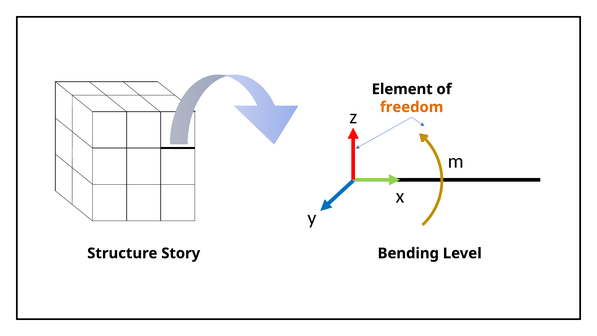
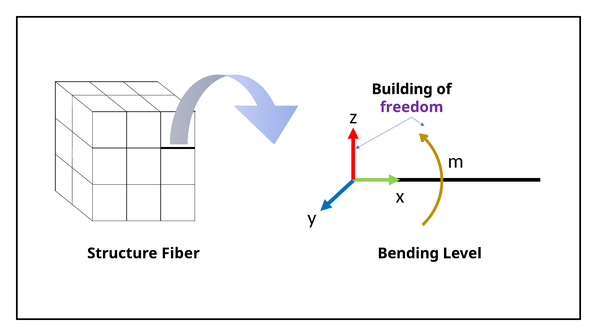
Element: Element -> Building
freedom colour: orange -> purple
Story: Story -> Fiber
